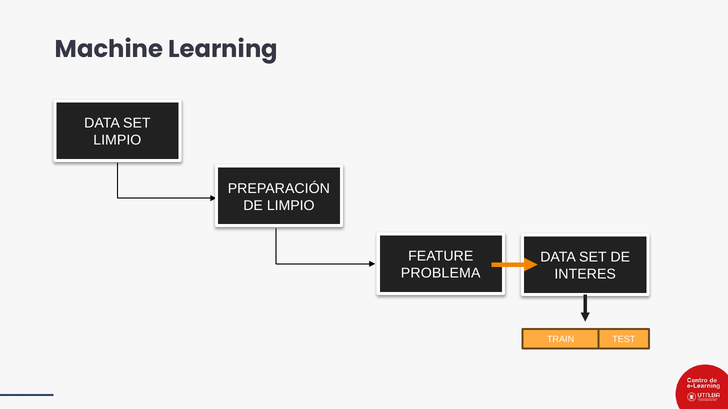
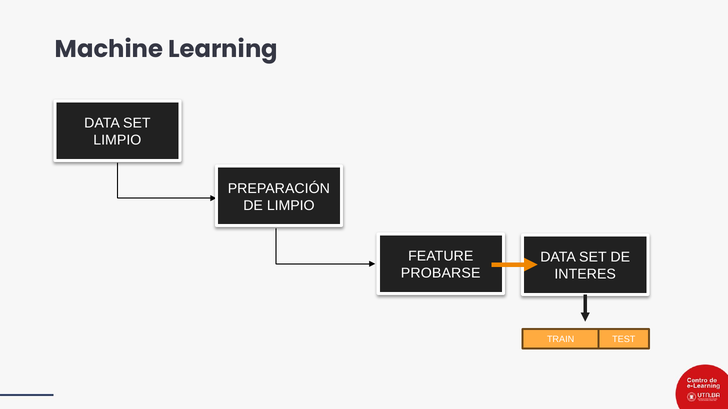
PROBLEMA: PROBLEMA -> PROBARSE
